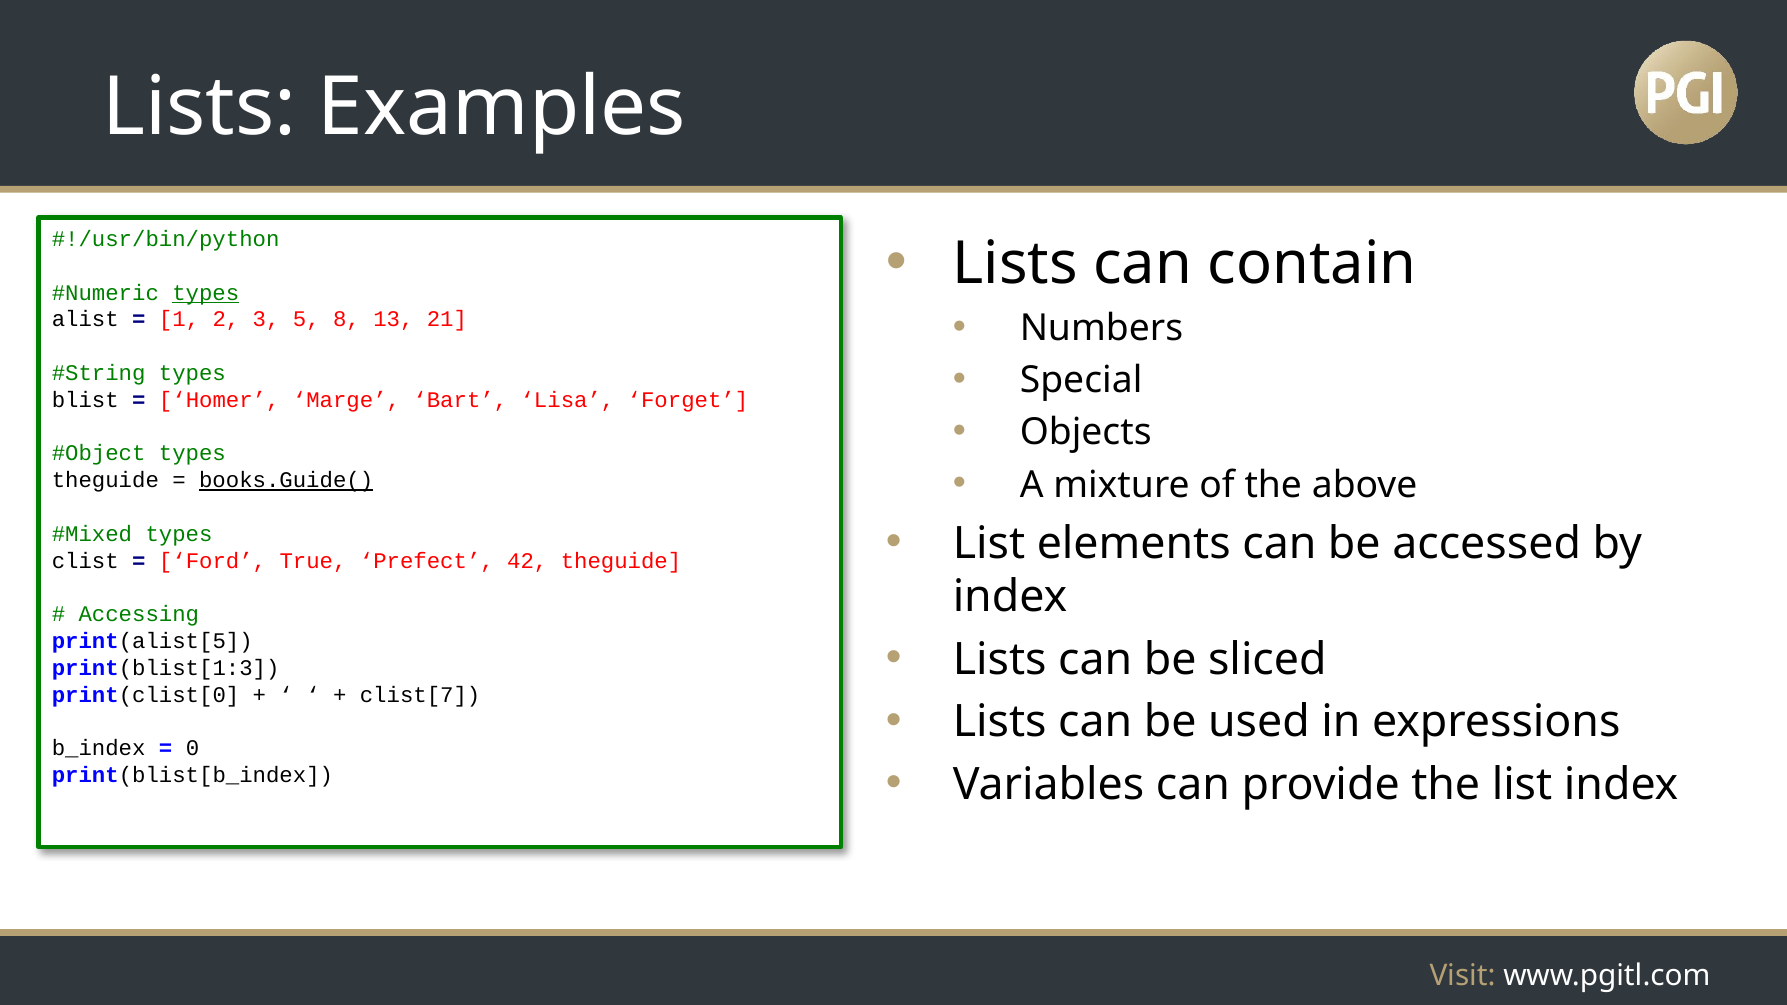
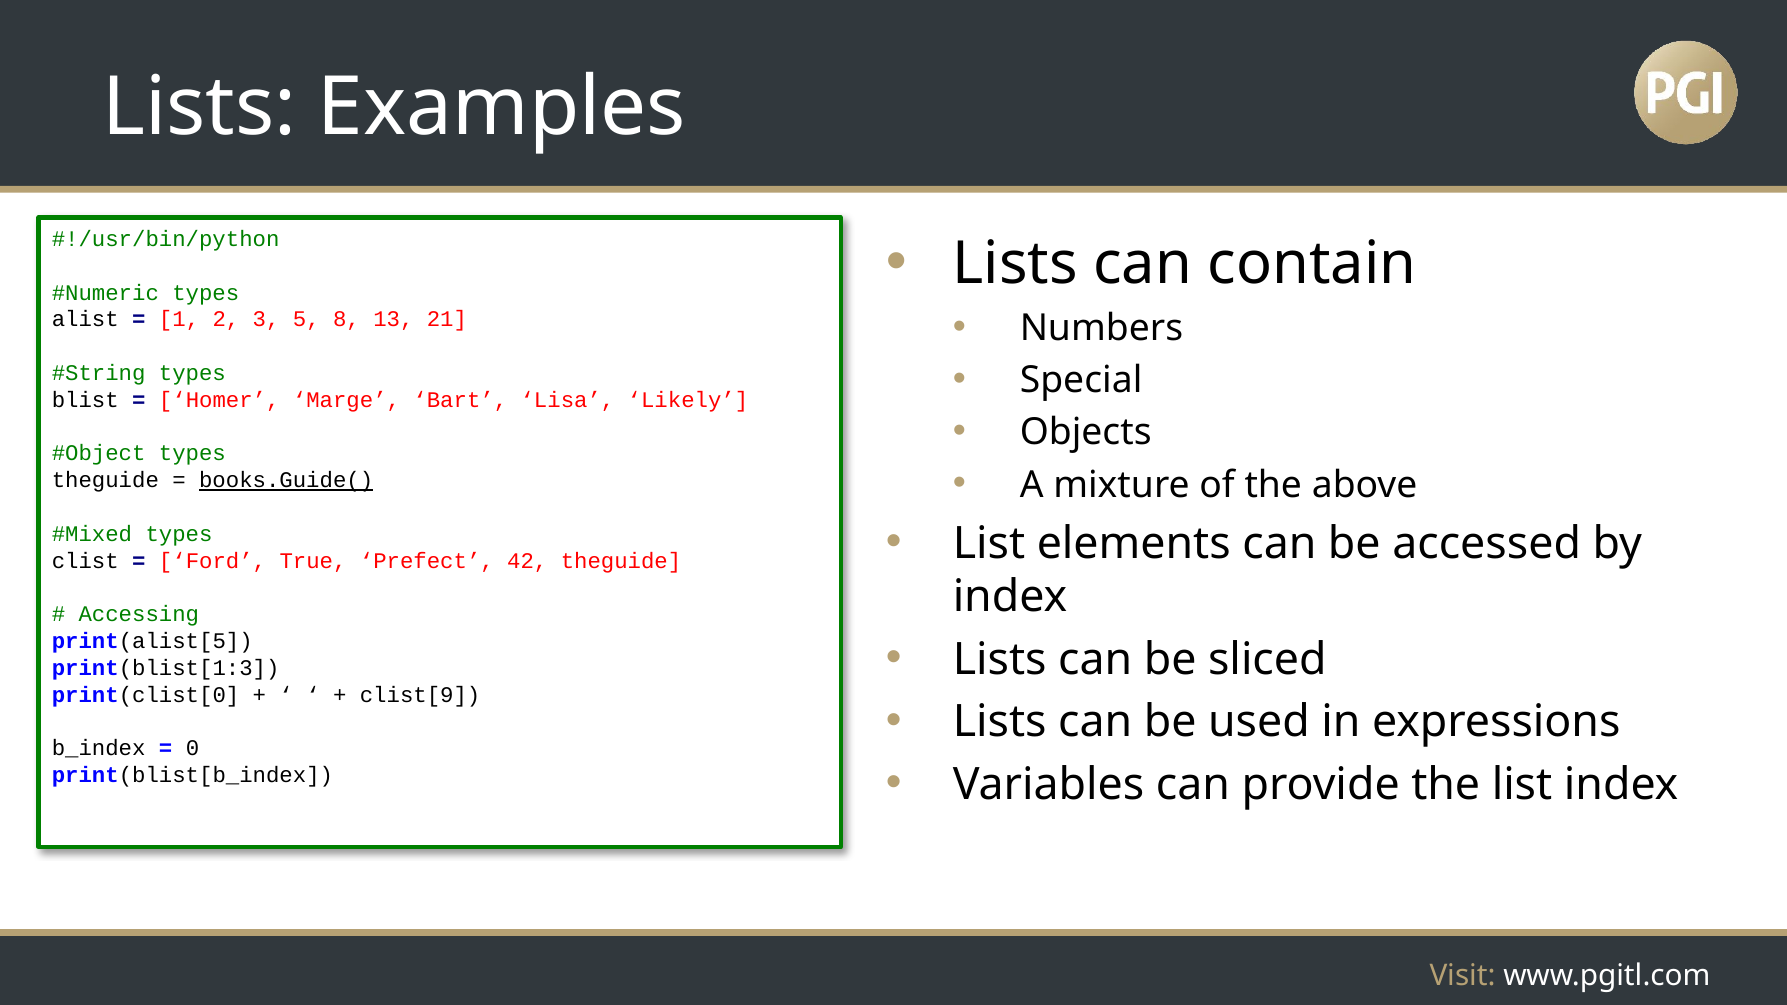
types at (206, 293) underline: present -> none
Forget: Forget -> Likely
clist[7: clist[7 -> clist[9
